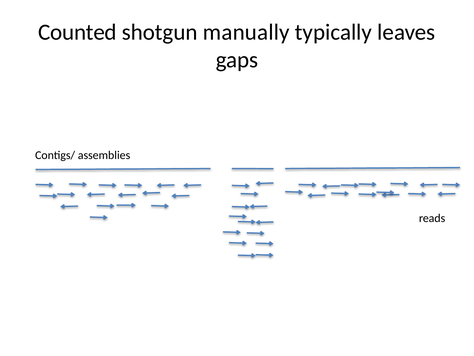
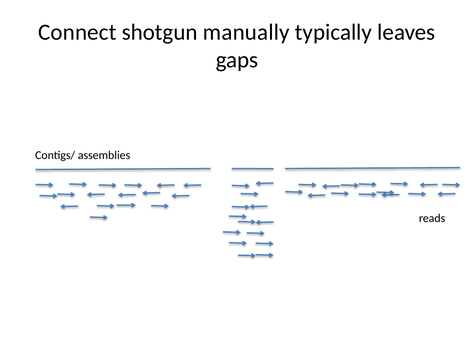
Counted: Counted -> Connect
